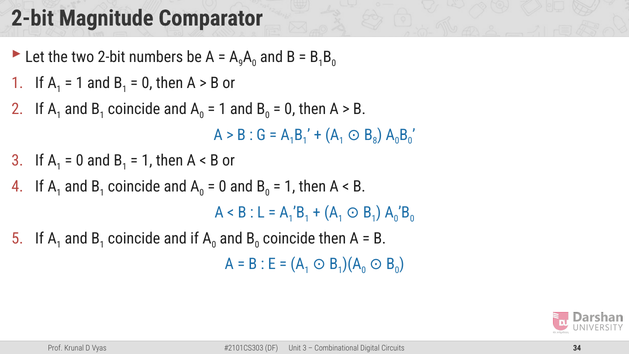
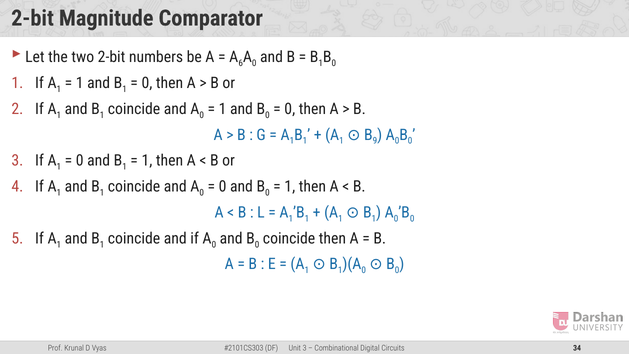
9: 9 -> 6
8: 8 -> 9
